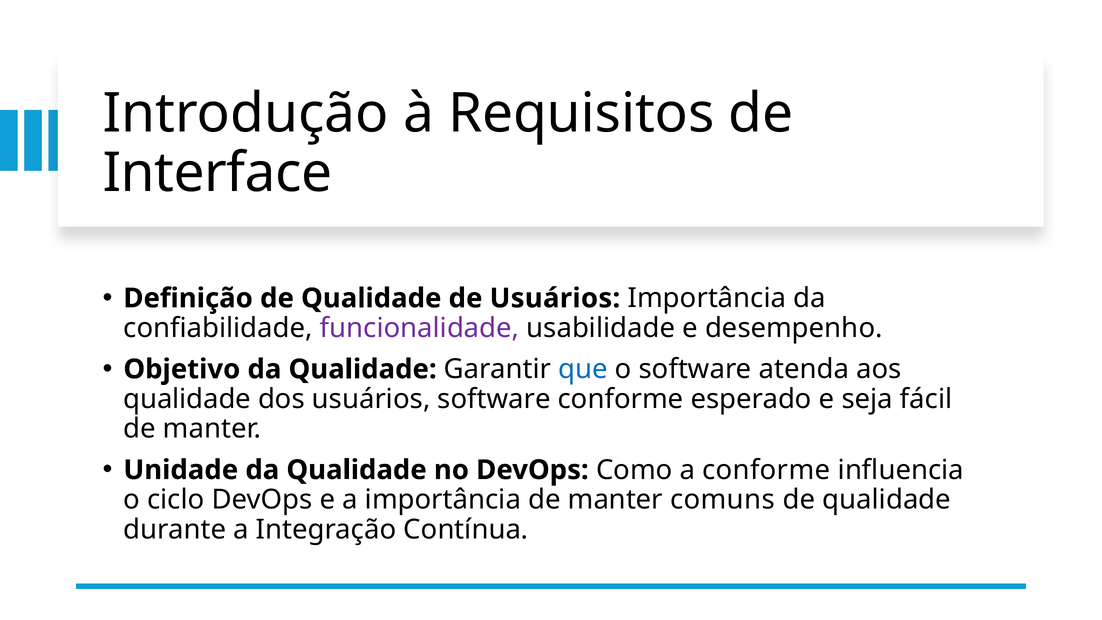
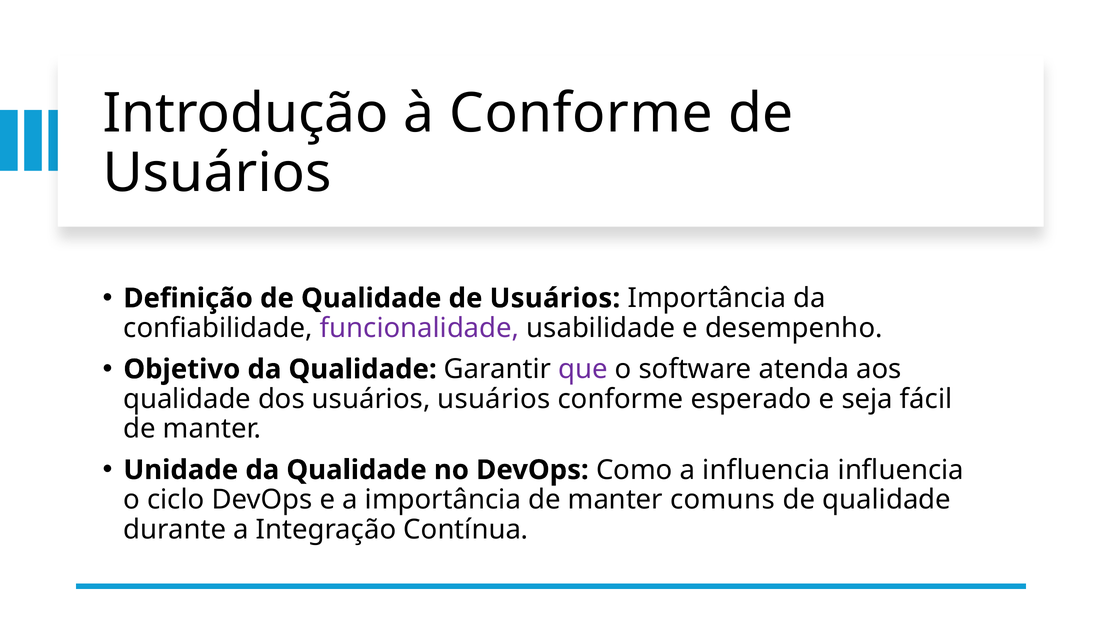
à Requisitos: Requisitos -> Conforme
Interface at (217, 173): Interface -> Usuários
que colour: blue -> purple
usuários software: software -> usuários
a conforme: conforme -> influencia
